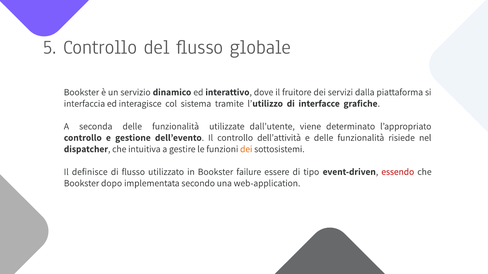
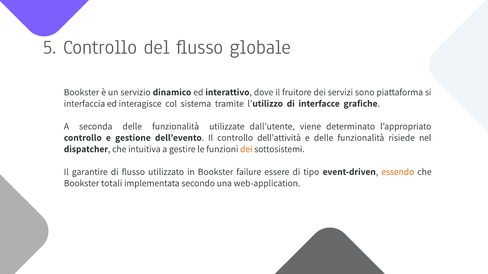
dalla: dalla -> sono
definisce: definisce -> garantire
essendo colour: red -> orange
dopo: dopo -> totali
